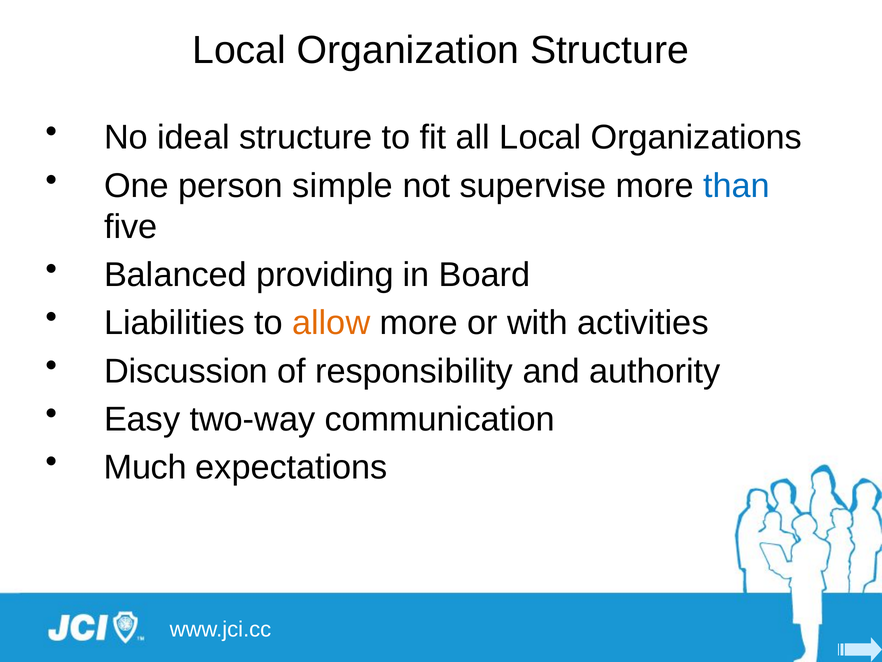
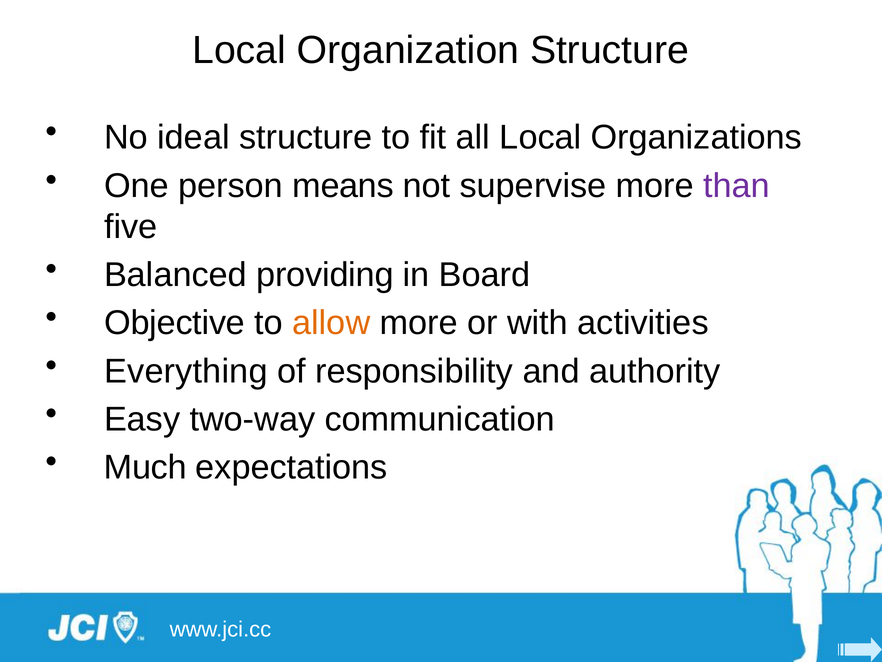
simple: simple -> means
than colour: blue -> purple
Liabilities: Liabilities -> Objective
Discussion: Discussion -> Everything
